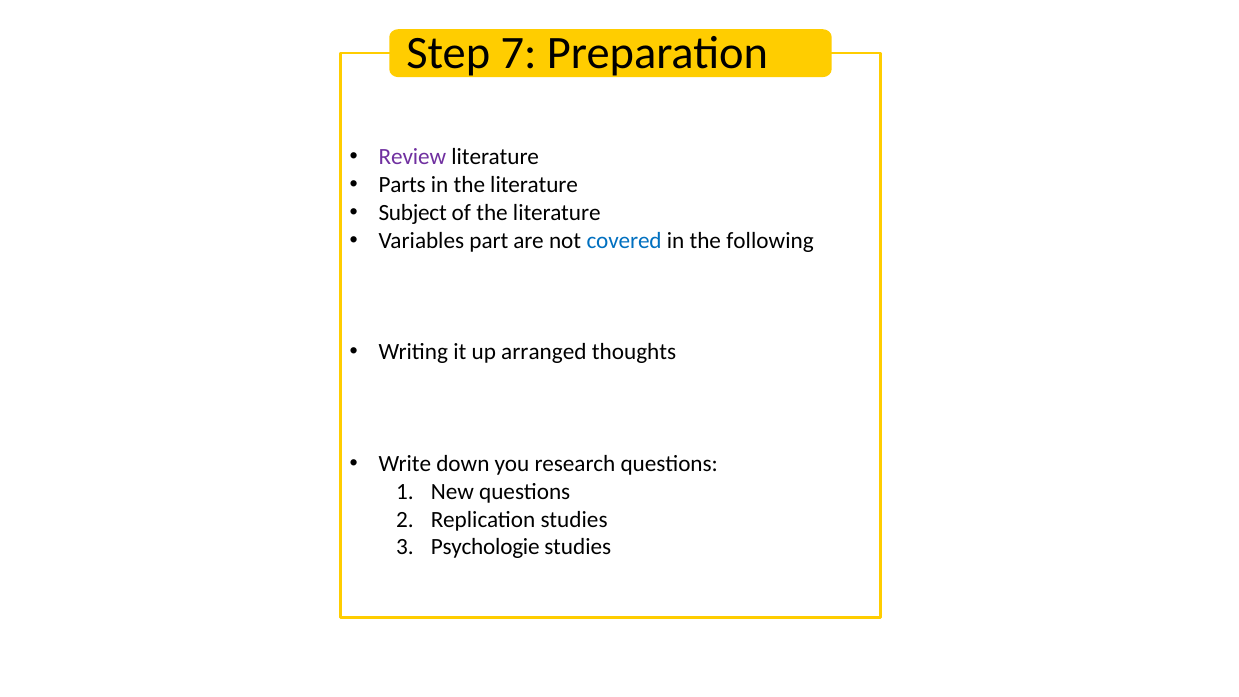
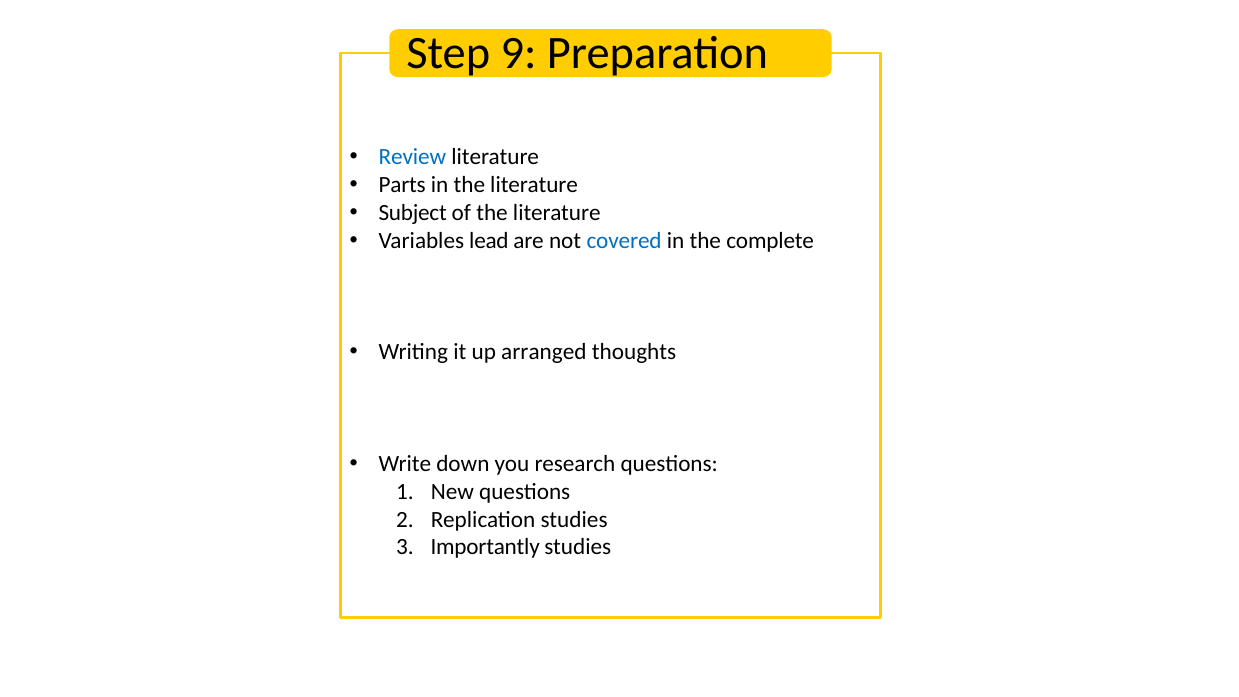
7: 7 -> 9
Review colour: purple -> blue
part: part -> lead
following: following -> complete
Psychologie: Psychologie -> Importantly
